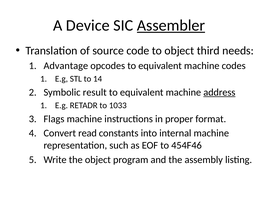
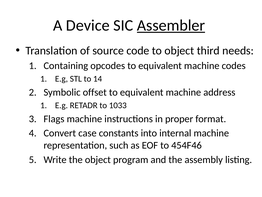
Advantage: Advantage -> Containing
result: result -> offset
address underline: present -> none
read: read -> case
